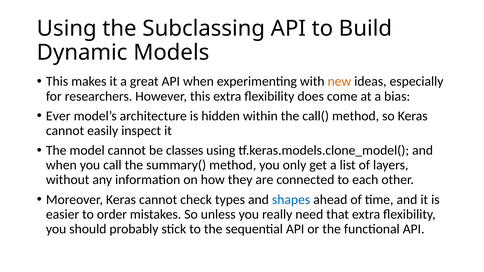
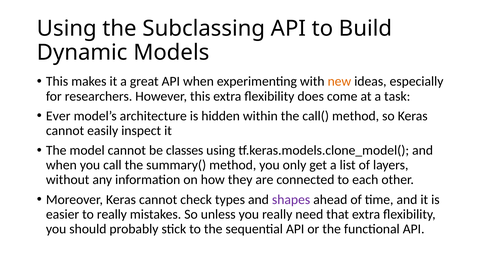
bias: bias -> task
shapes colour: blue -> purple
to order: order -> really
